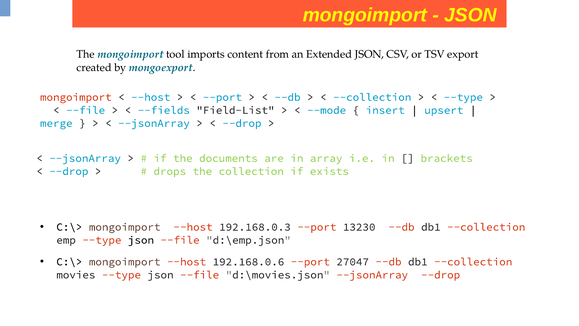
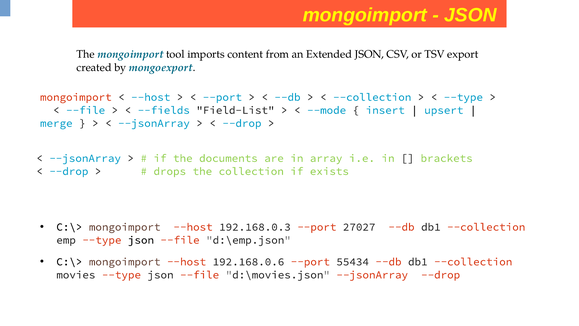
13230: 13230 -> 27027
27047: 27047 -> 55434
